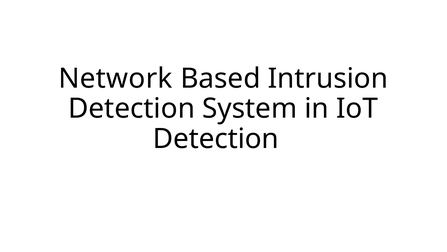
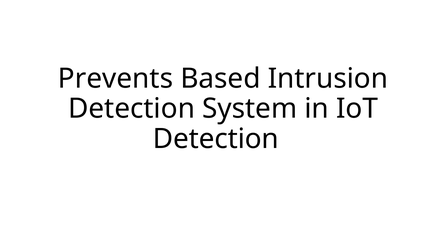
Network: Network -> Prevents
